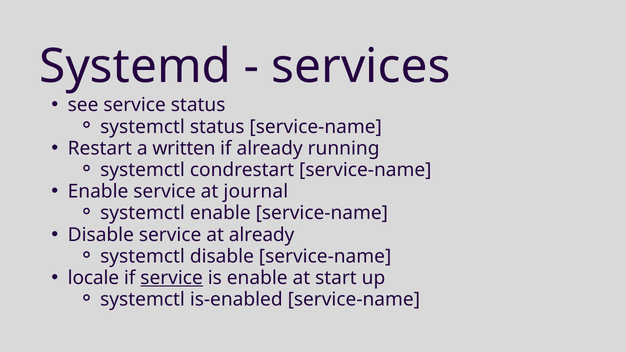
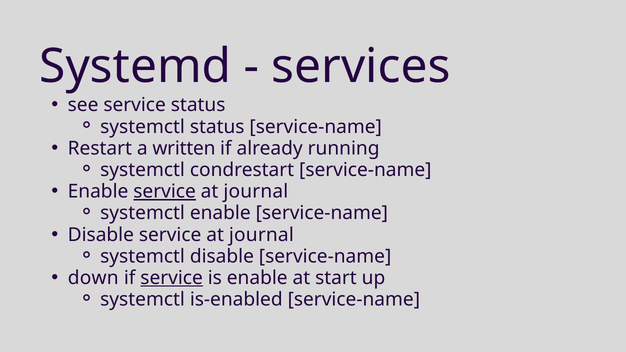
service at (165, 192) underline: none -> present
Disable service at already: already -> journal
locale: locale -> down
